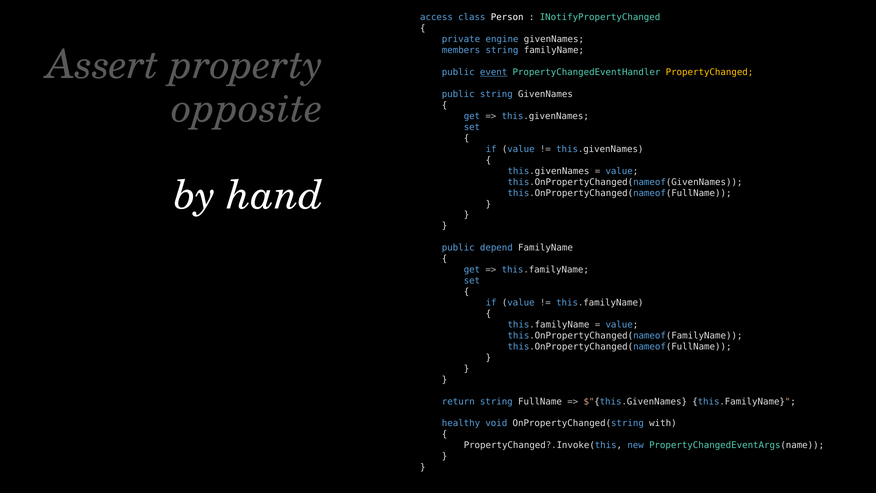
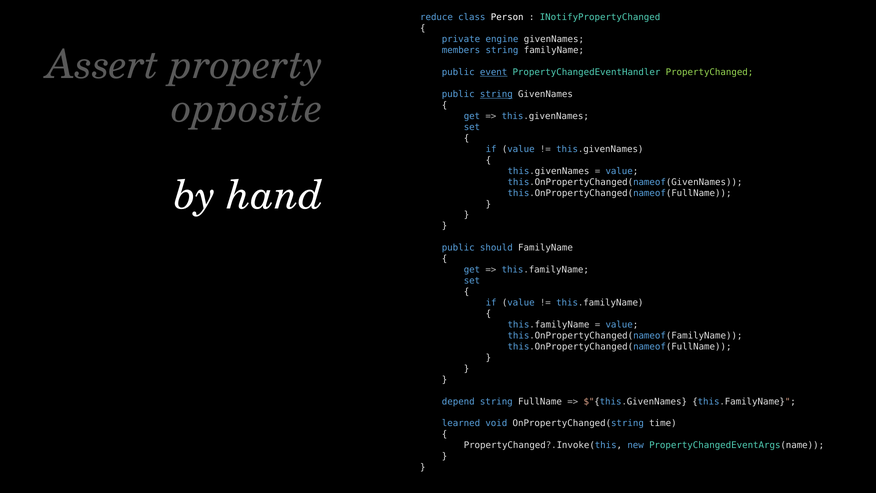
access: access -> reduce
PropertyChanged colour: yellow -> light green
string at (496, 94) underline: none -> present
depend: depend -> should
return: return -> depend
healthy: healthy -> learned
with: with -> time
